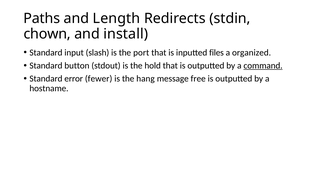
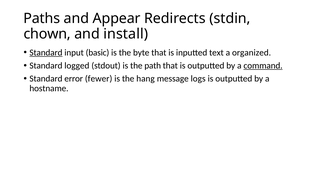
Length: Length -> Appear
Standard at (46, 52) underline: none -> present
slash: slash -> basic
port: port -> byte
files: files -> text
button: button -> logged
hold: hold -> path
free: free -> logs
